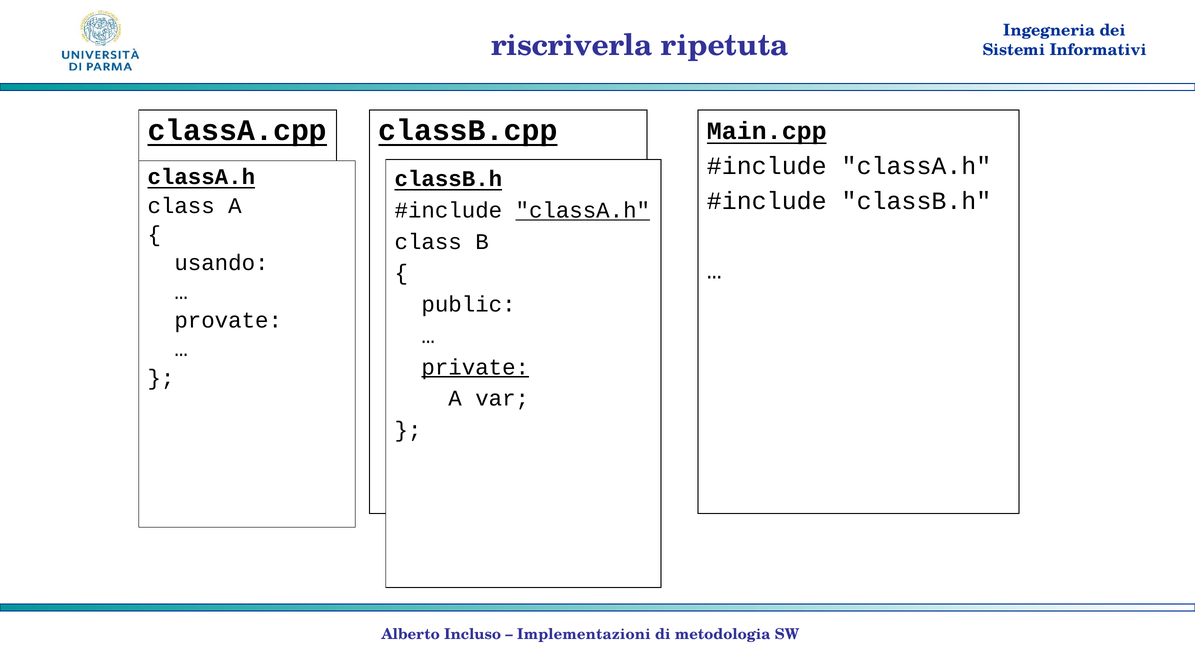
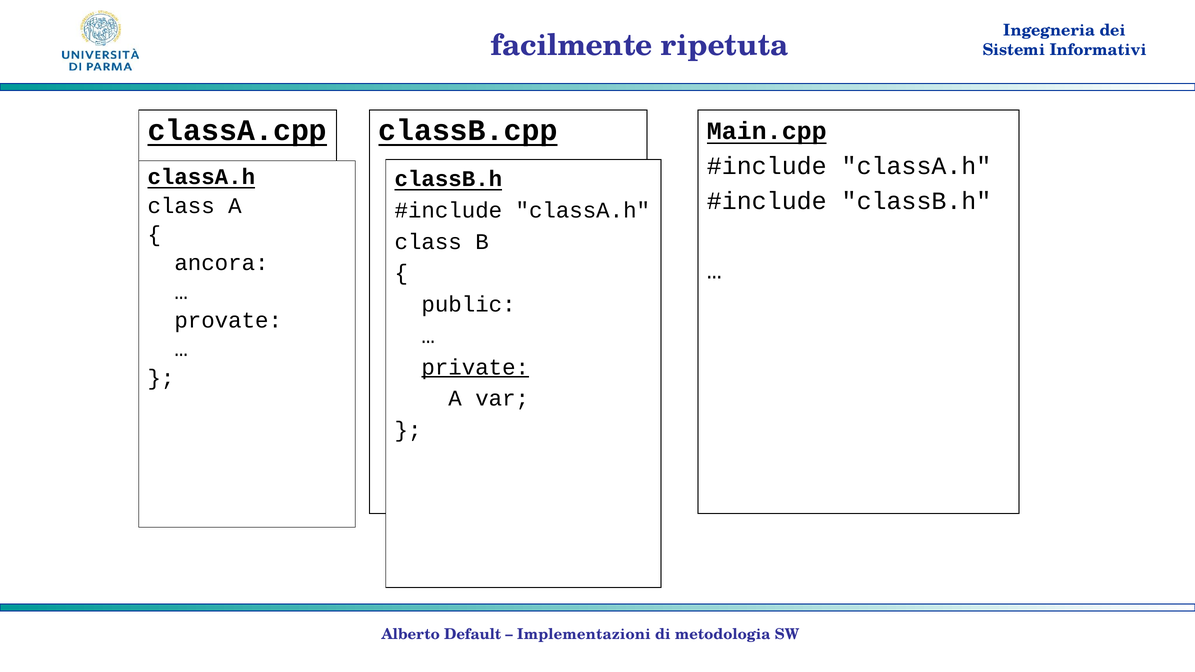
riscriverla: riscriverla -> facilmente
classA.h at (583, 210) underline: present -> none
usando: usando -> ancora
Incluso: Incluso -> Default
